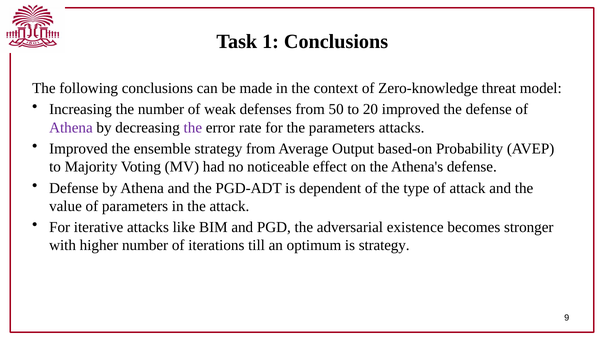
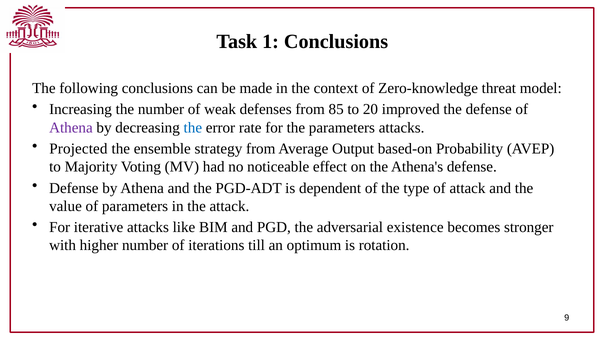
50: 50 -> 85
the at (193, 127) colour: purple -> blue
Improved at (78, 149): Improved -> Projected
is strategy: strategy -> rotation
